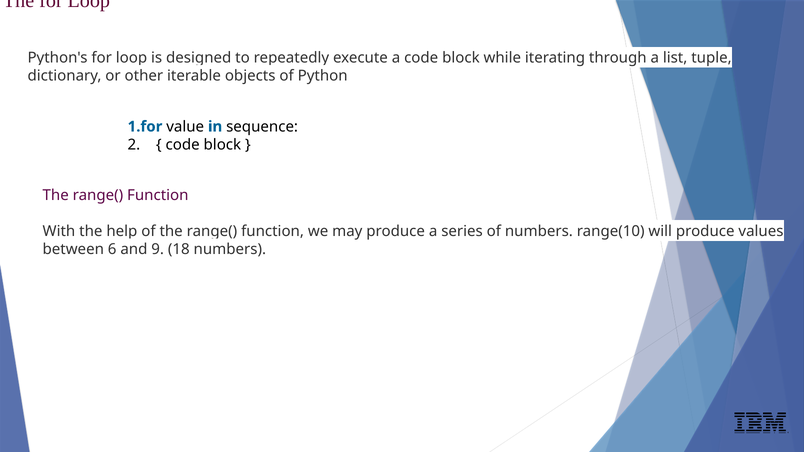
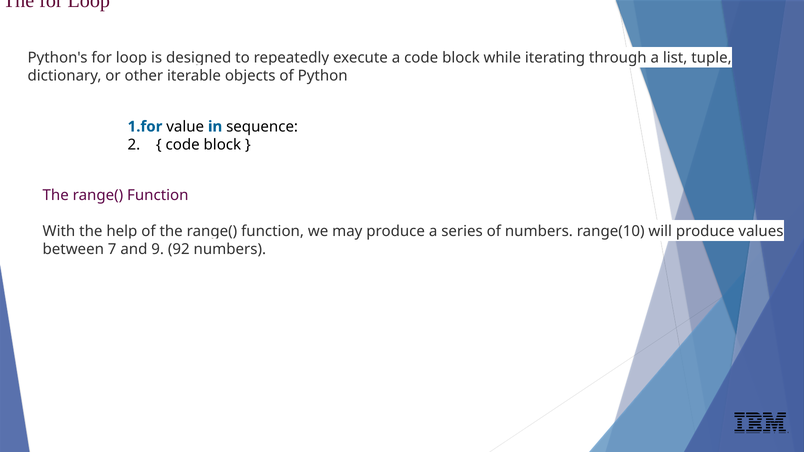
6: 6 -> 7
18: 18 -> 92
